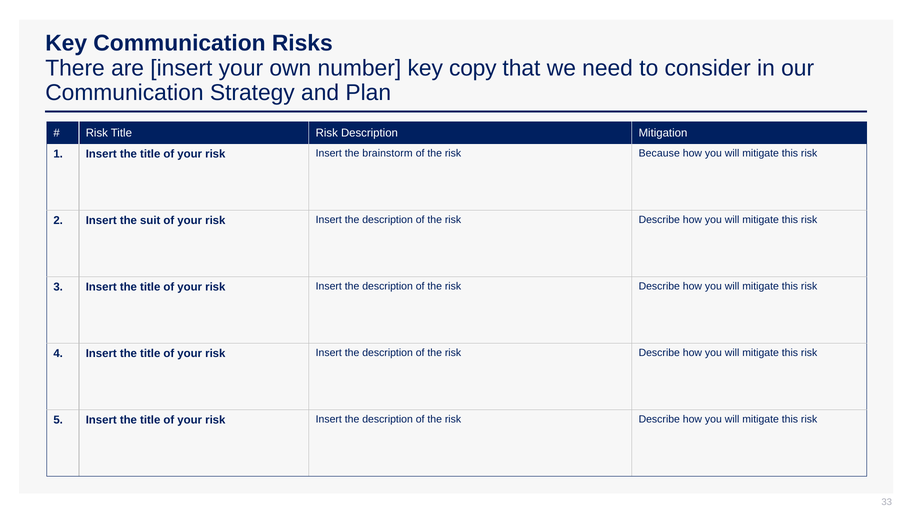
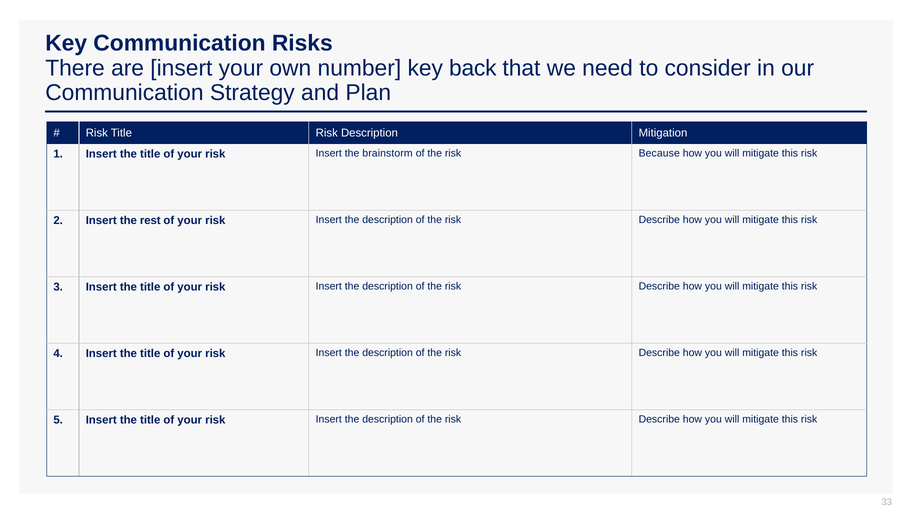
copy: copy -> back
suit: suit -> rest
